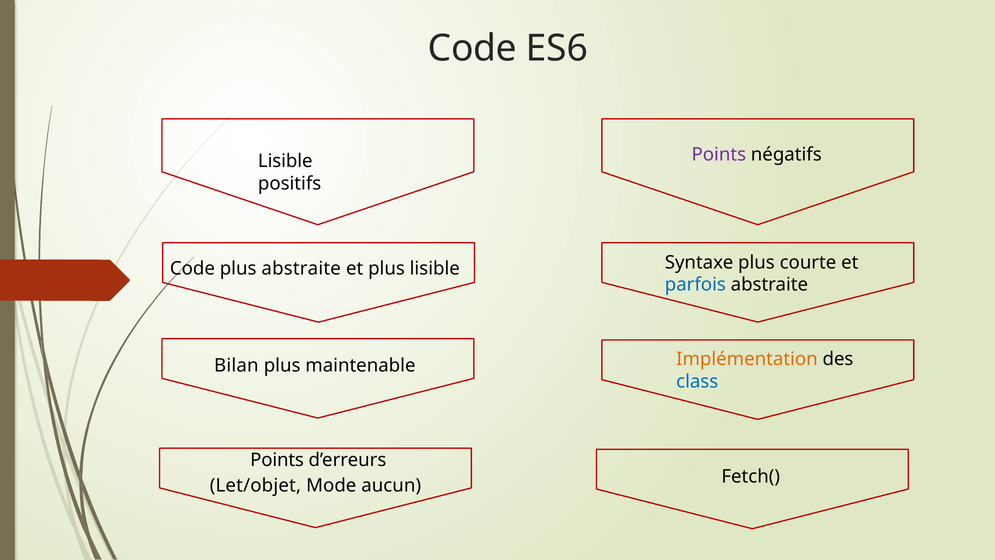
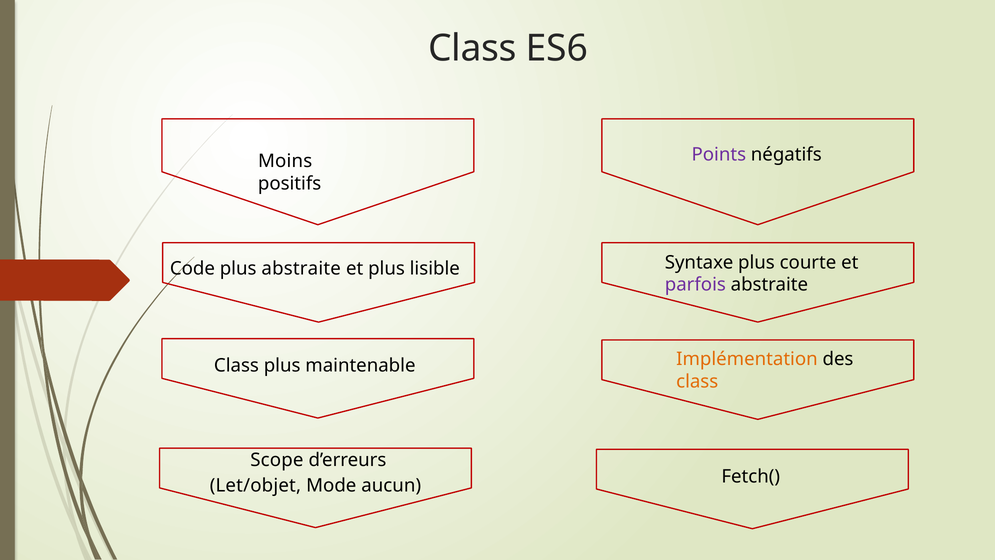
Code at (472, 48): Code -> Class
Lisible at (285, 161): Lisible -> Moins
parfois colour: blue -> purple
Bilan at (236, 365): Bilan -> Class
class at (697, 382) colour: blue -> orange
Points at (277, 460): Points -> Scope
